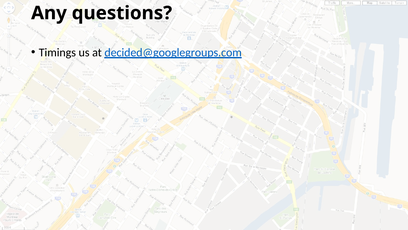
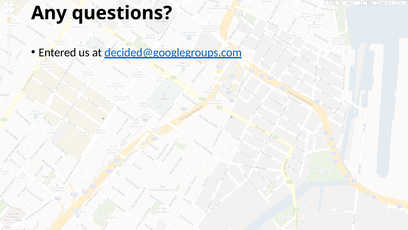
Timings: Timings -> Entered
